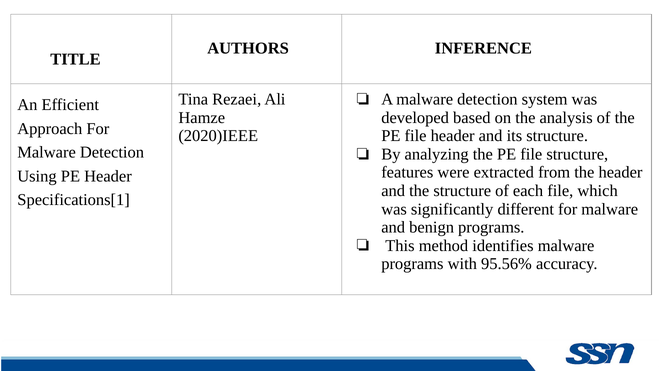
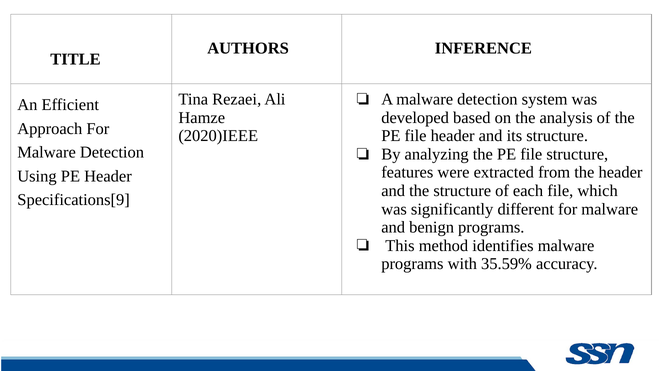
Specifications[1: Specifications[1 -> Specifications[9
95.56%: 95.56% -> 35.59%
